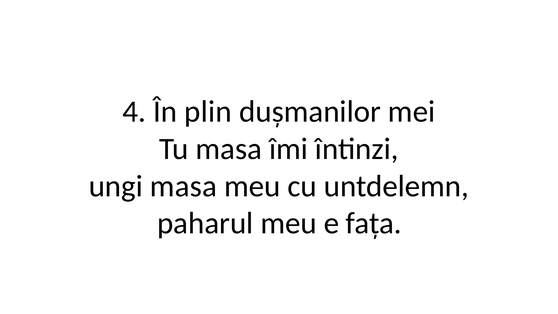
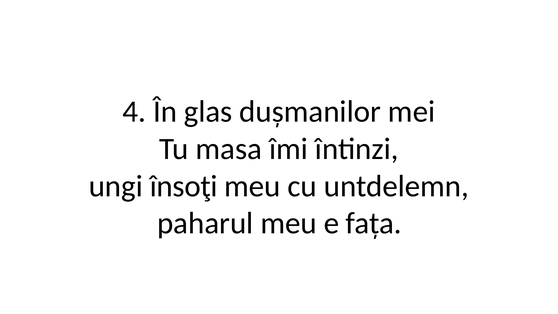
plin: plin -> glas
ungi masa: masa -> însoţi
